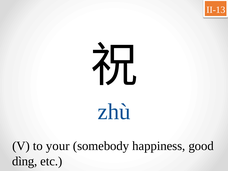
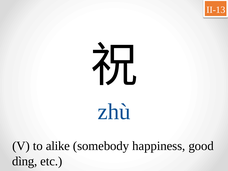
your: your -> alike
